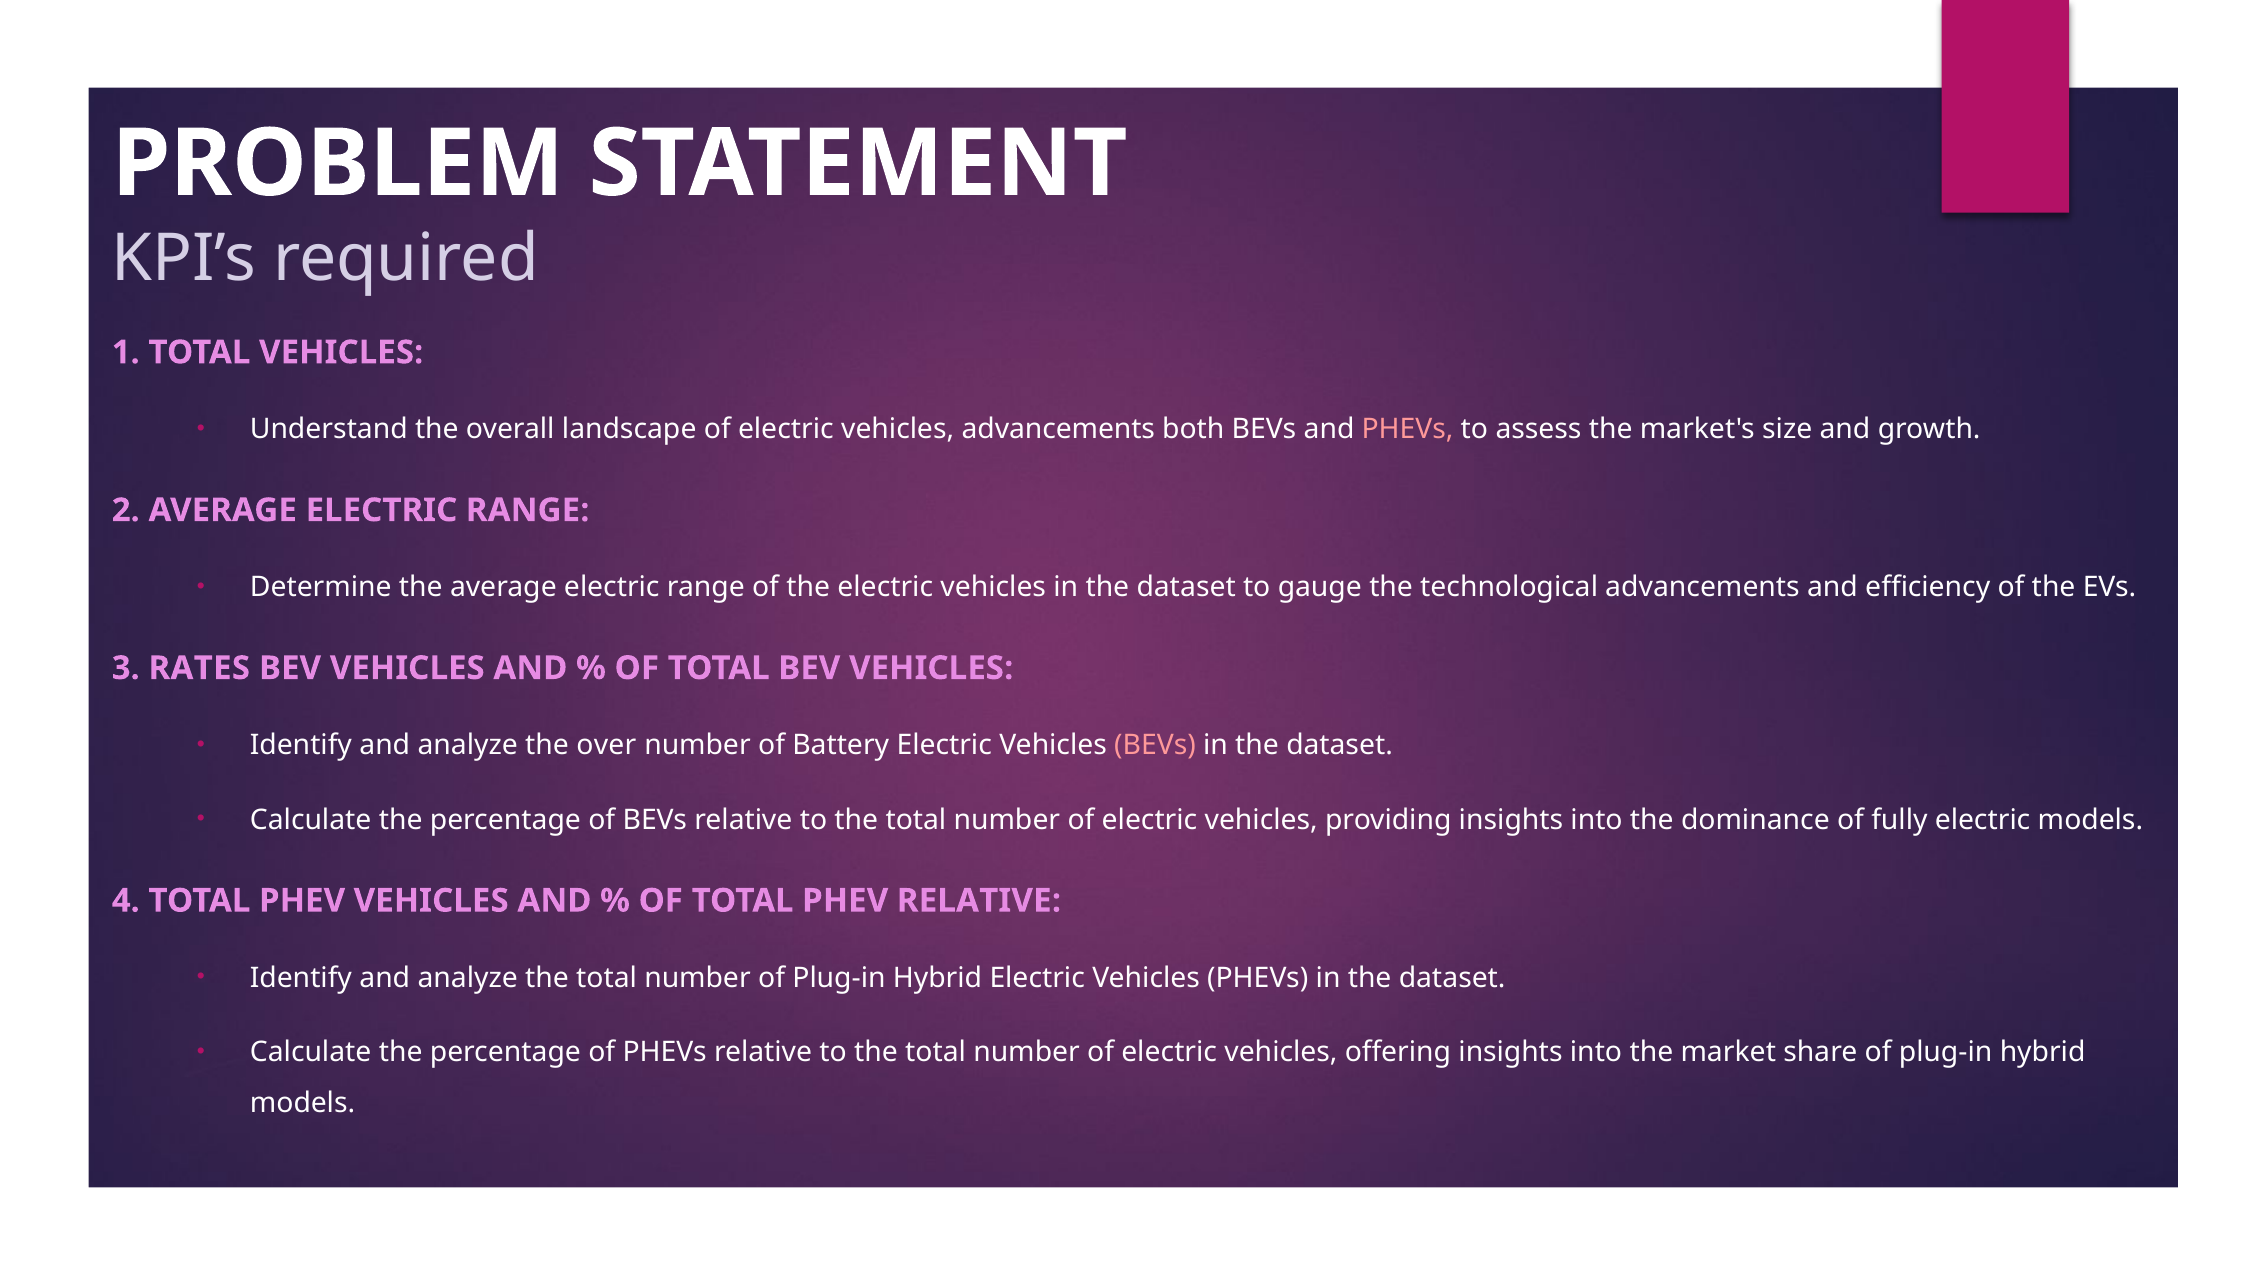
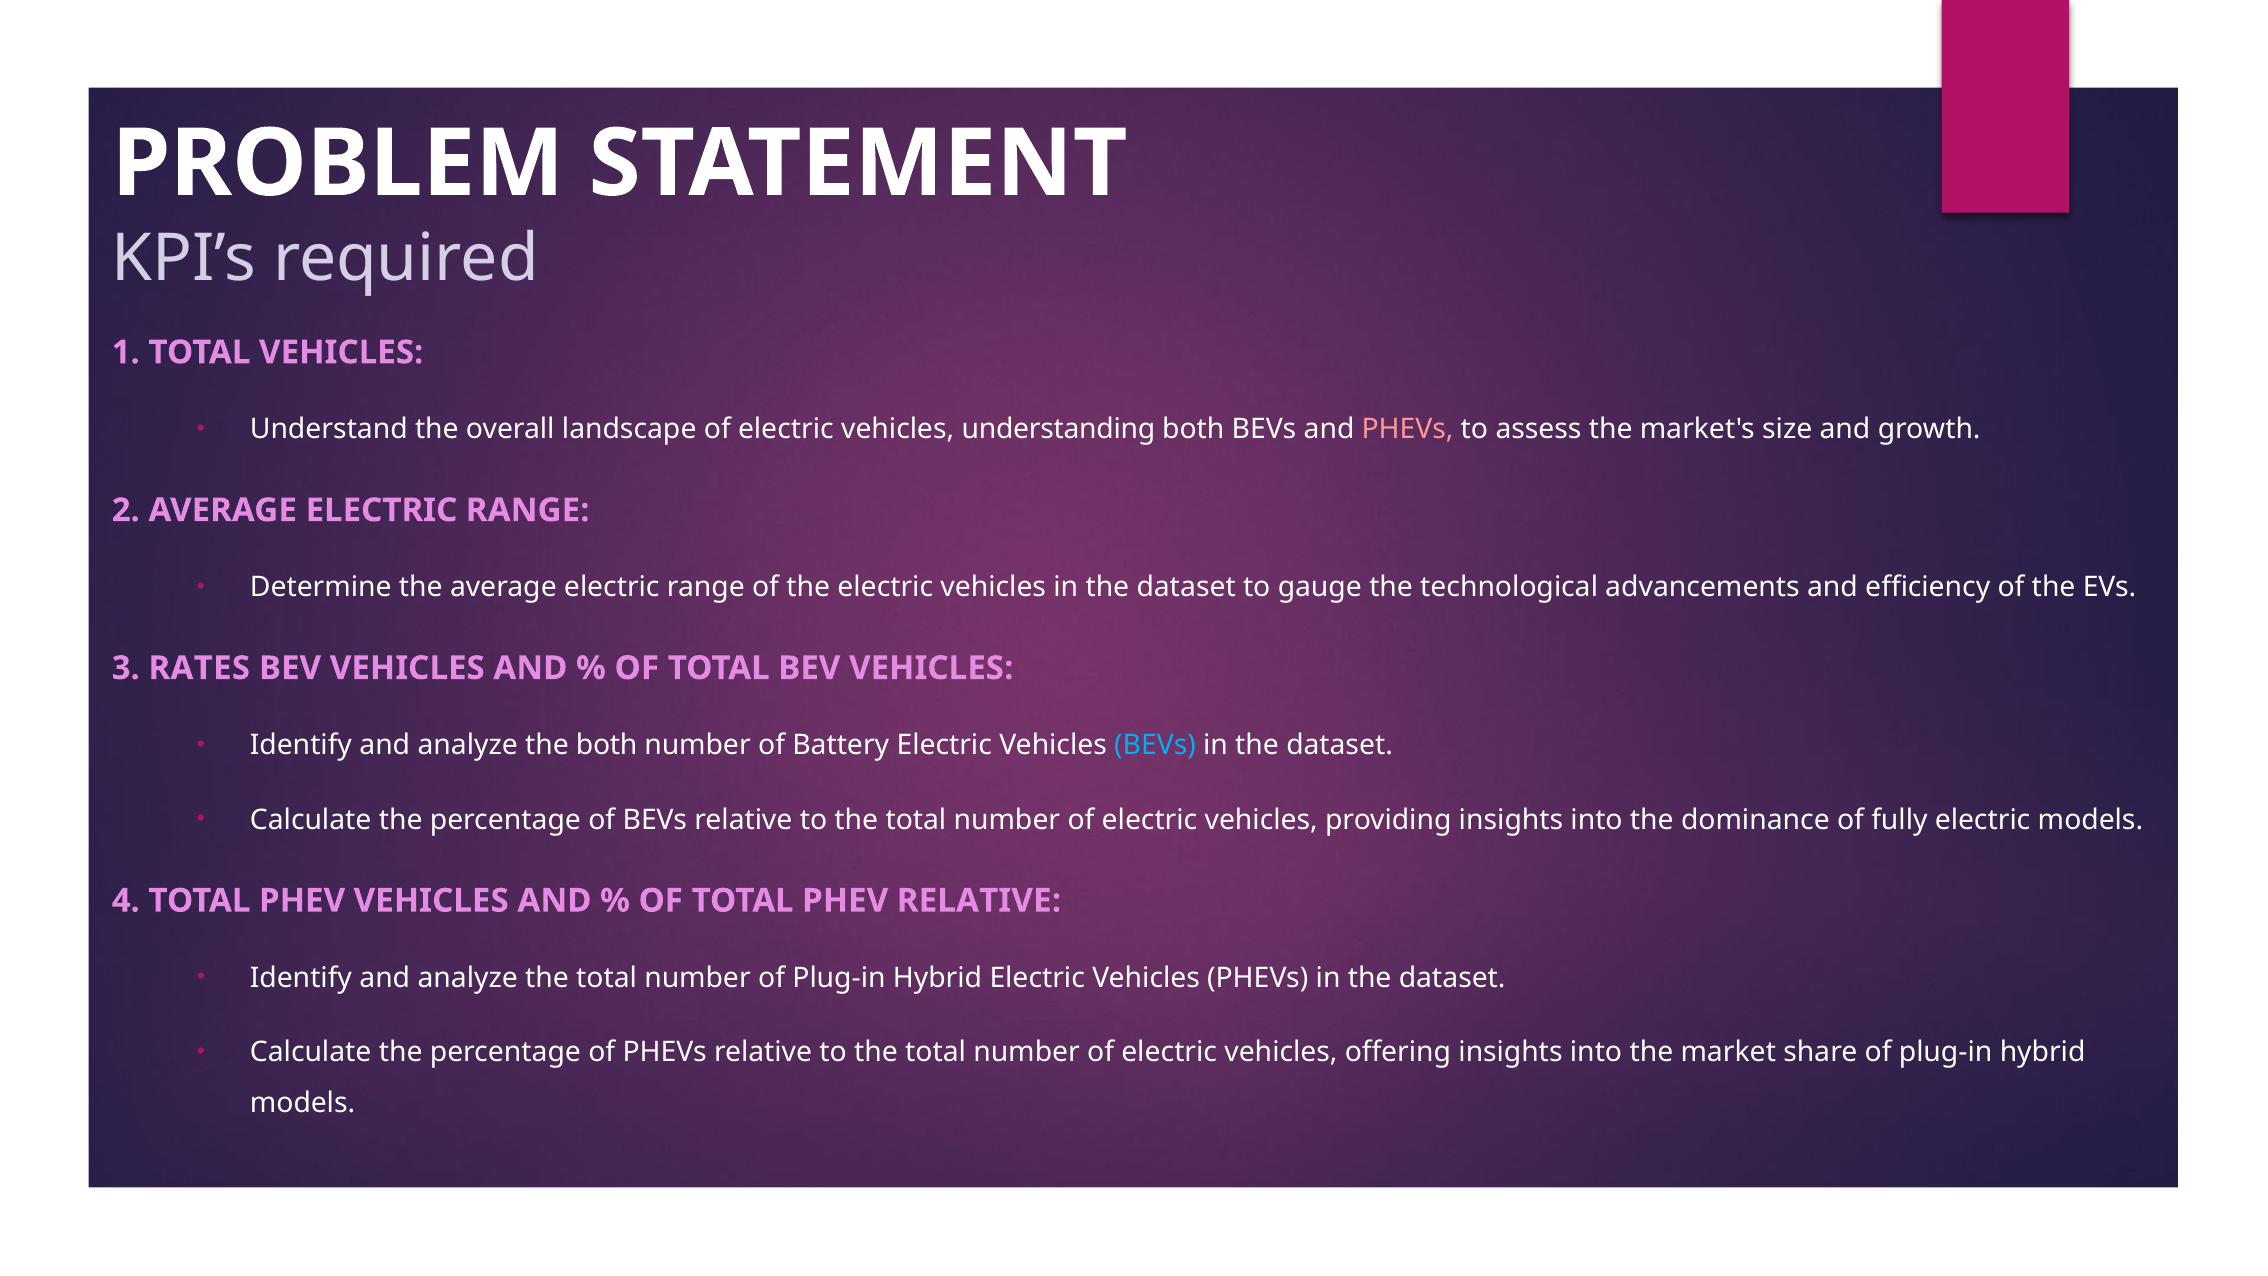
vehicles advancements: advancements -> understanding
the over: over -> both
BEVs at (1155, 745) colour: pink -> light blue
